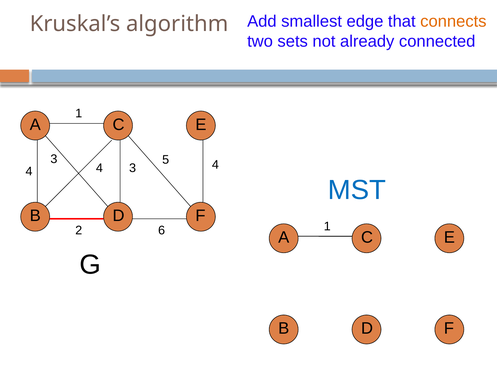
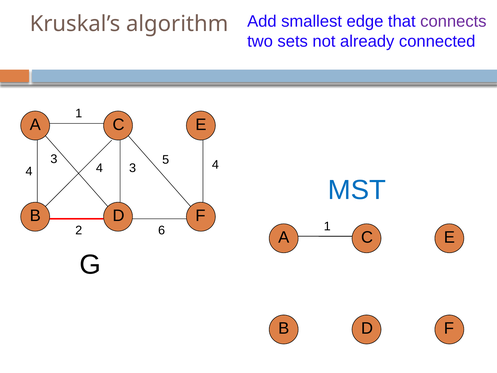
connects colour: orange -> purple
